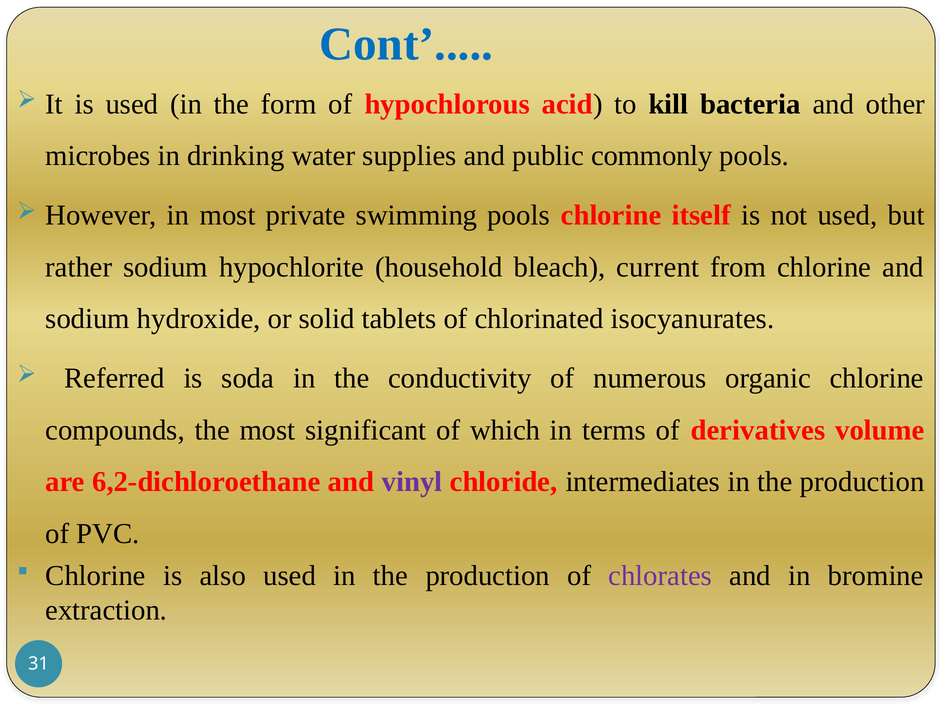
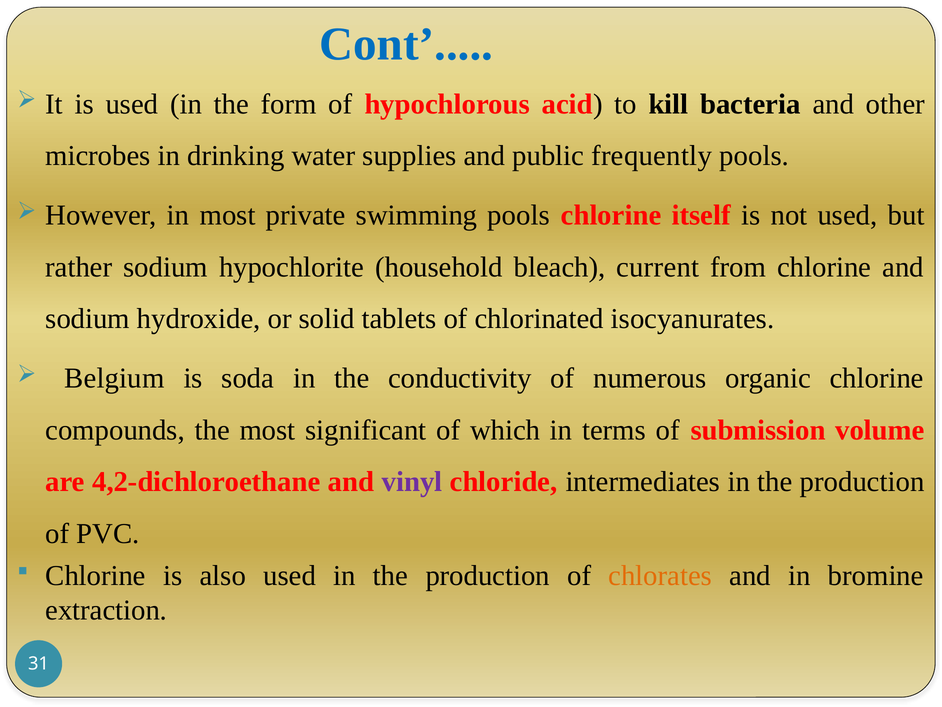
commonly: commonly -> frequently
Referred: Referred -> Belgium
derivatives: derivatives -> submission
6,2-dichloroethane: 6,2-dichloroethane -> 4,2-dichloroethane
chlorates colour: purple -> orange
